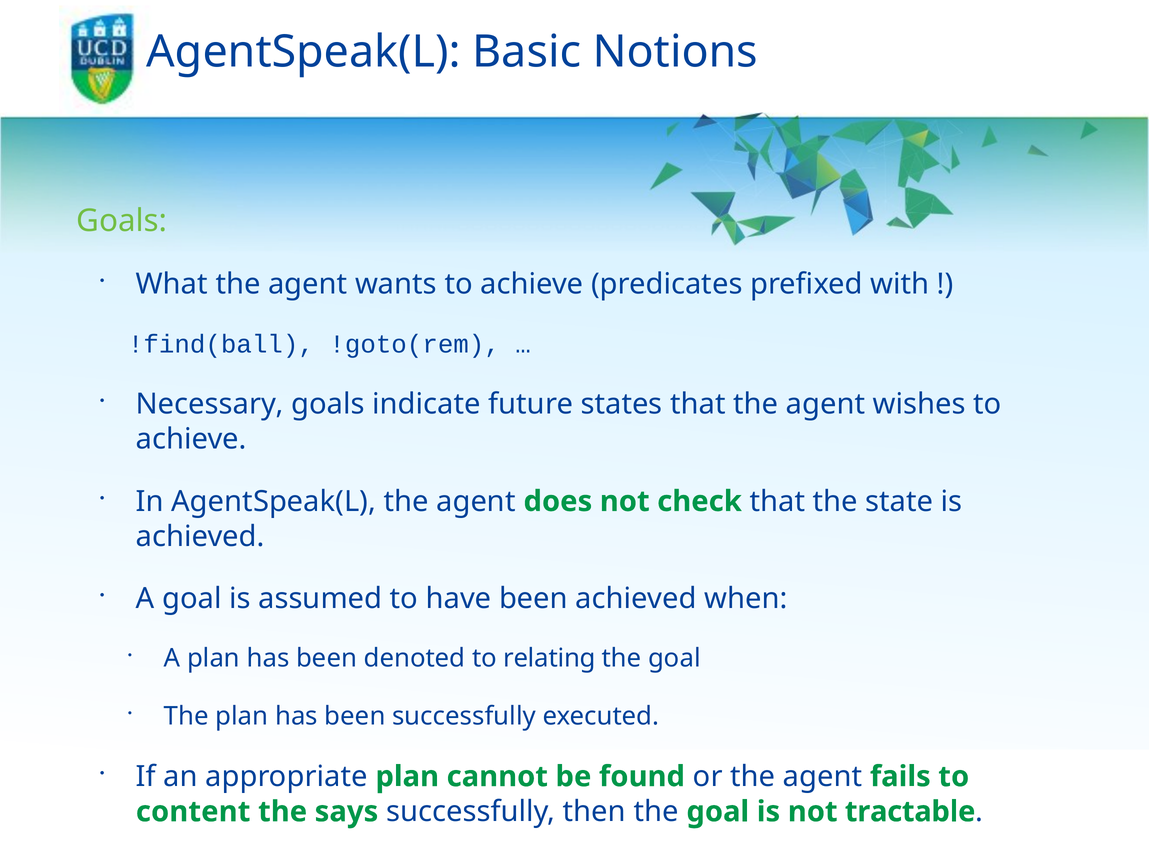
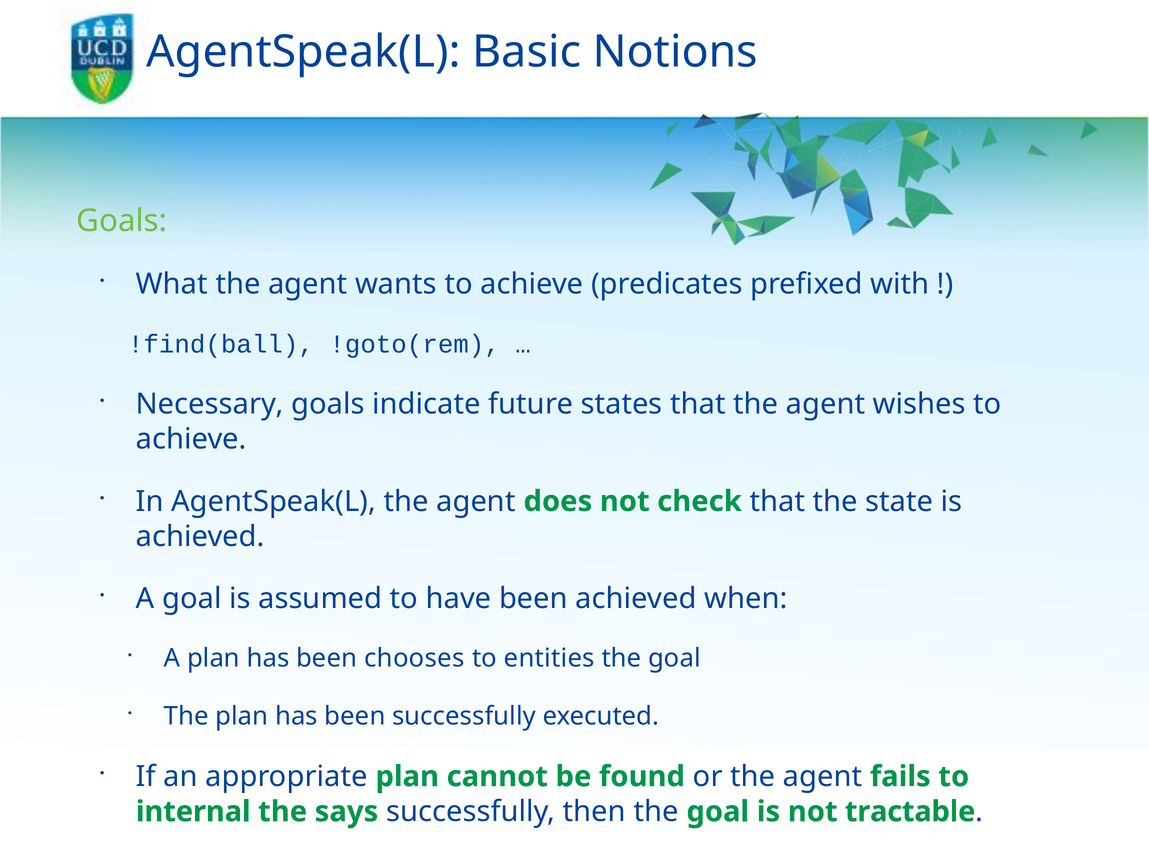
denoted: denoted -> chooses
relating: relating -> entities
content: content -> internal
